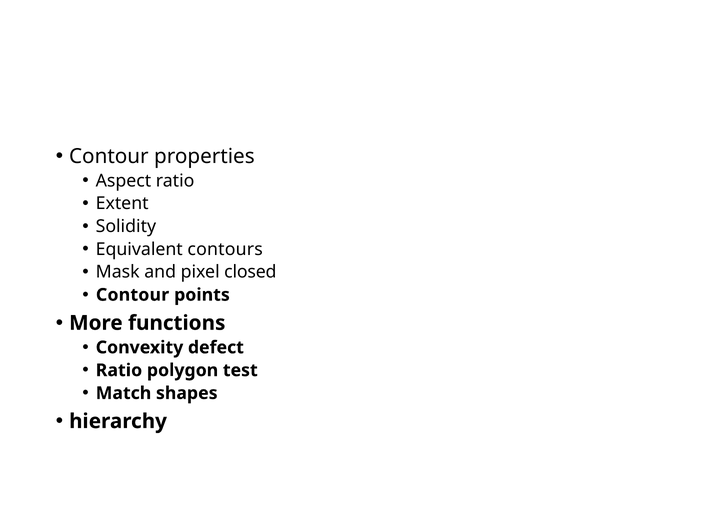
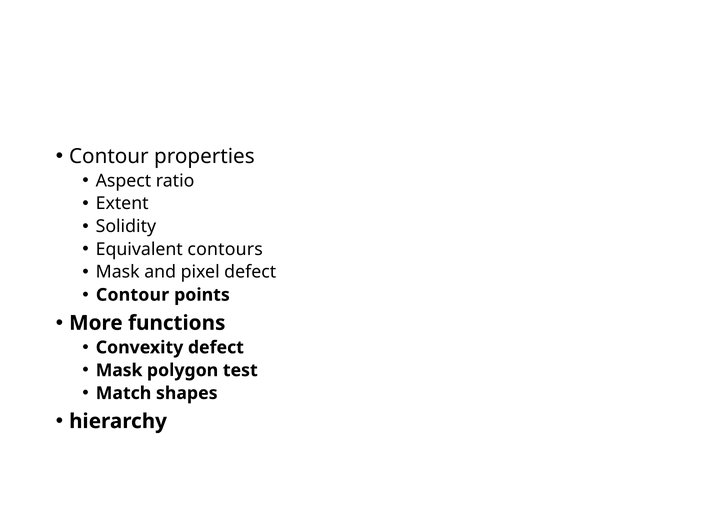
pixel closed: closed -> defect
Ratio at (119, 370): Ratio -> Mask
